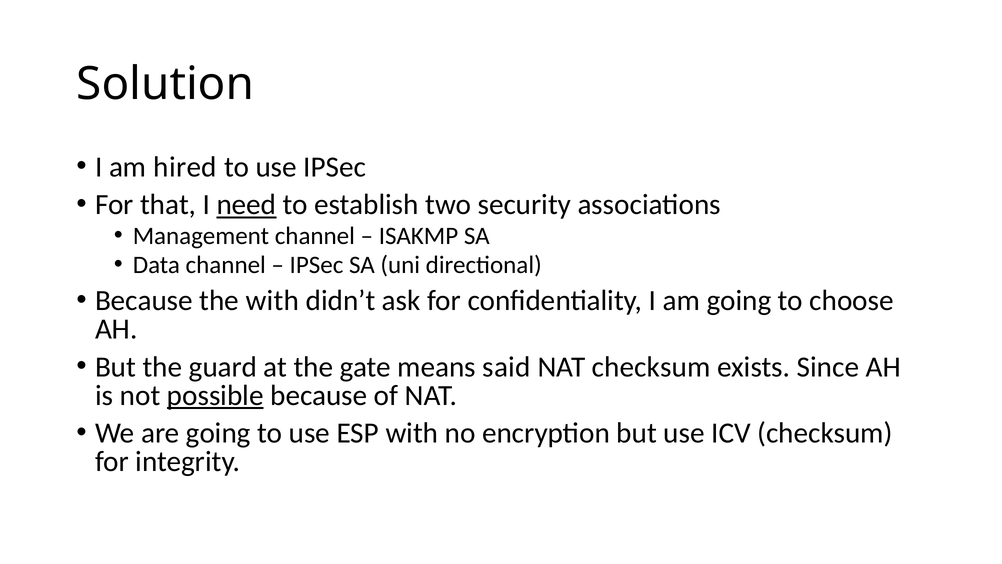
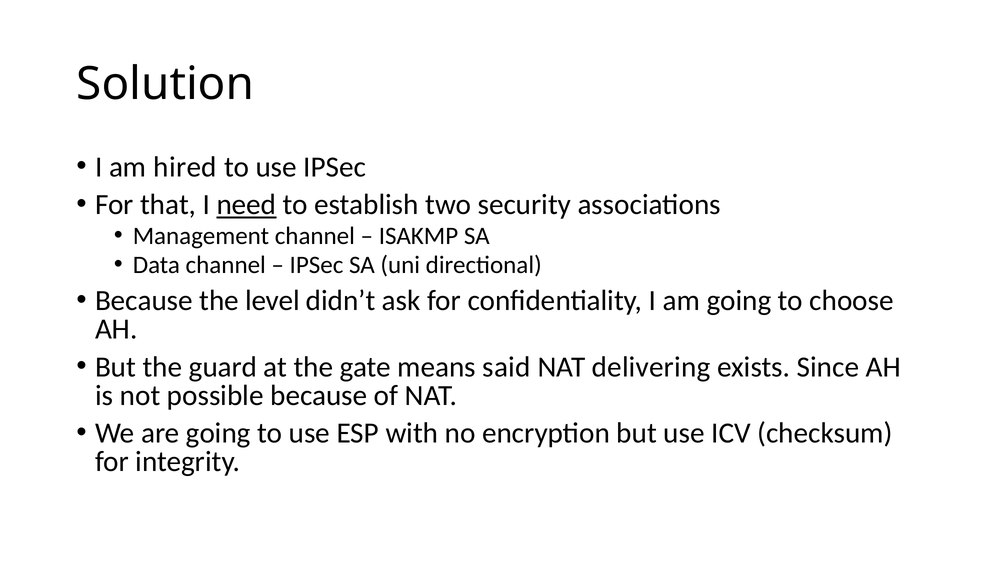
the with: with -> level
NAT checksum: checksum -> delivering
possible underline: present -> none
